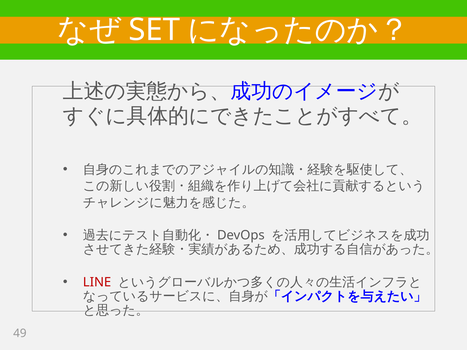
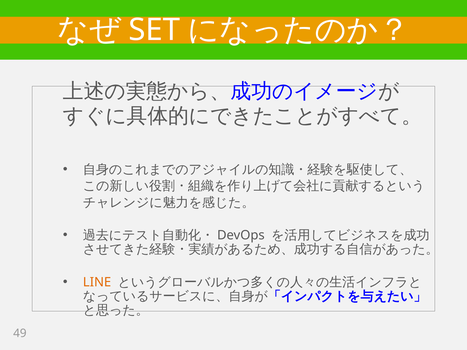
LINE colour: red -> orange
